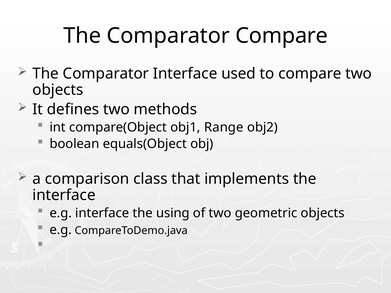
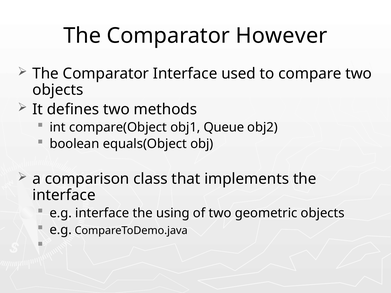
Comparator Compare: Compare -> However
Range: Range -> Queue
